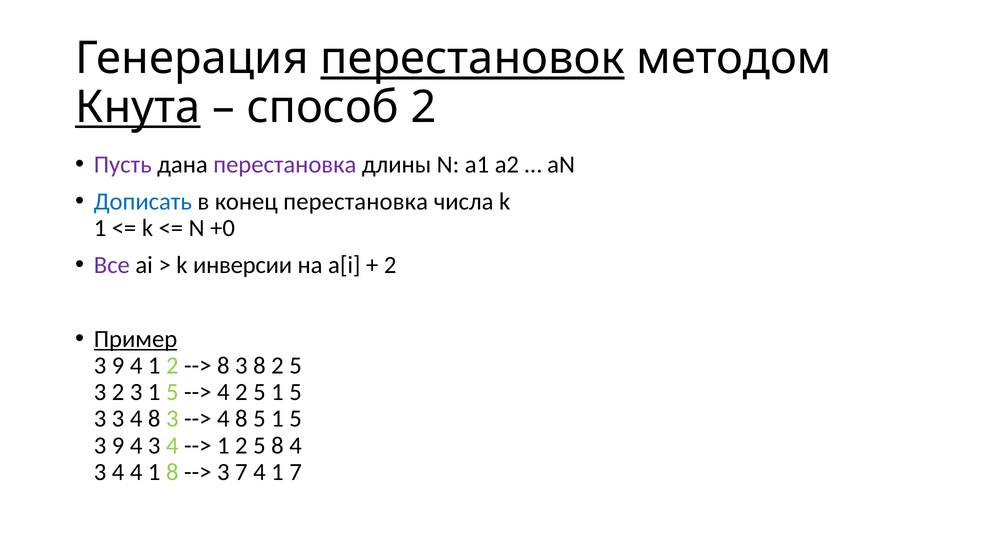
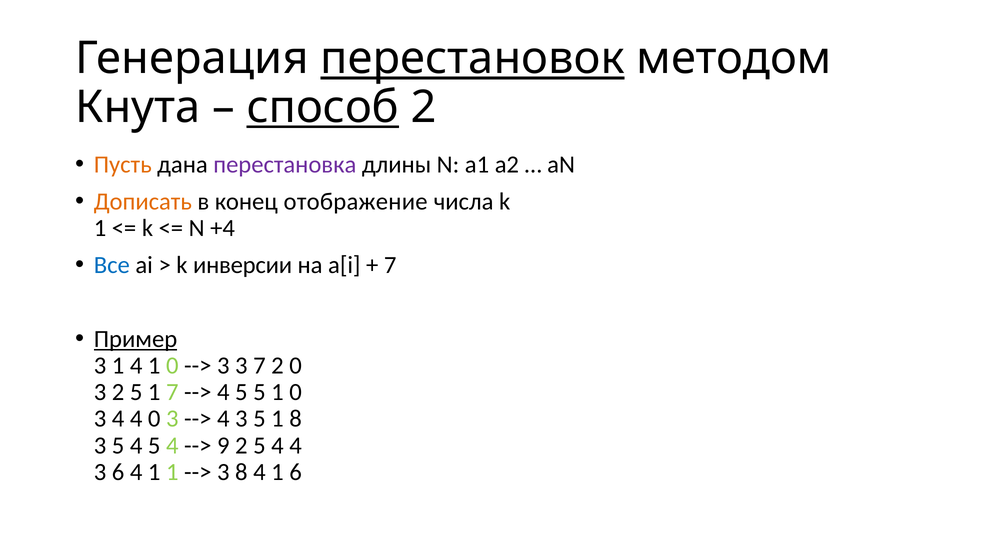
Кнута underline: present -> none
способ underline: none -> present
Пусть colour: purple -> orange
Дописать colour: blue -> orange
конец перестановка: перестановка -> отображение
+0: +0 -> +4
Все colour: purple -> blue
2 at (390, 265): 2 -> 7
9 at (118, 366): 9 -> 1
4 1 2: 2 -> 0
8 at (223, 366): 8 -> 3
3 8: 8 -> 7
5 at (296, 366): 5 -> 0
3 2 3: 3 -> 5
5 at (172, 392): 5 -> 7
2 at (241, 392): 2 -> 5
5 at (296, 392): 5 -> 0
3 3: 3 -> 4
8 at (154, 419): 8 -> 0
8 at (241, 419): 8 -> 3
5 at (296, 419): 5 -> 8
9 at (118, 446): 9 -> 5
3 at (154, 446): 3 -> 5
1 at (223, 446): 1 -> 9
2 5 8: 8 -> 4
4 at (118, 472): 4 -> 6
1 8: 8 -> 1
3 7: 7 -> 8
1 7: 7 -> 6
